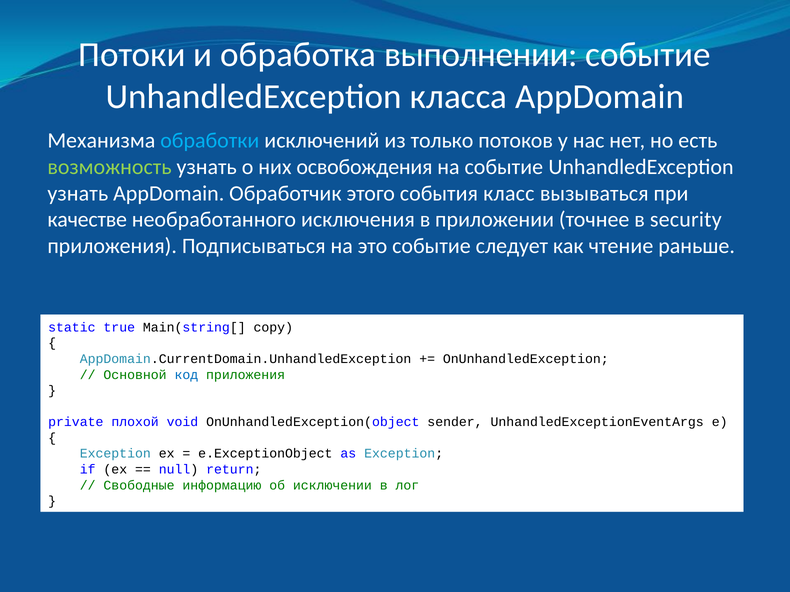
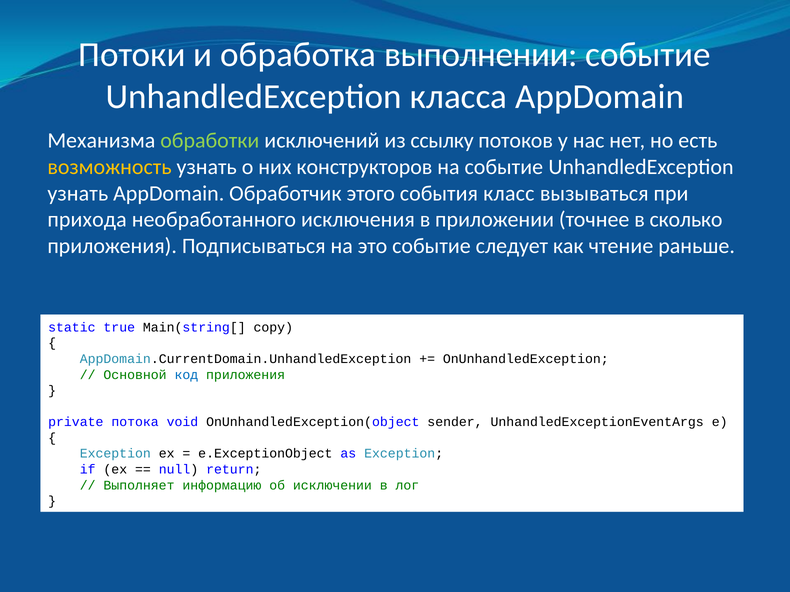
обработки colour: light blue -> light green
только: только -> ссылку
возможность colour: light green -> yellow
освобождения: освобождения -> конструкторов
качестве: качестве -> прихода
security: security -> сколько
плохой: плохой -> потока
Свободные: Свободные -> Выполняет
